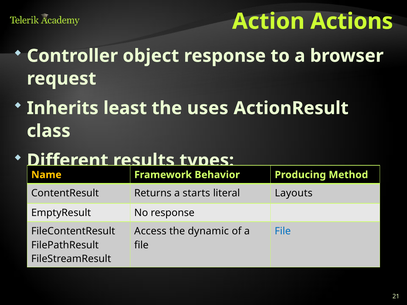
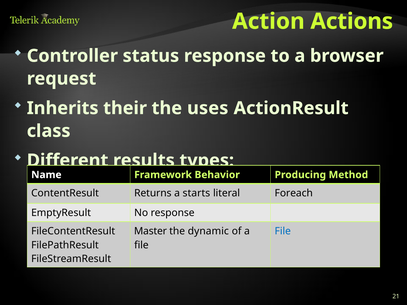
object: object -> status
least: least -> their
Name colour: yellow -> white
Layouts: Layouts -> Foreach
Access: Access -> Master
